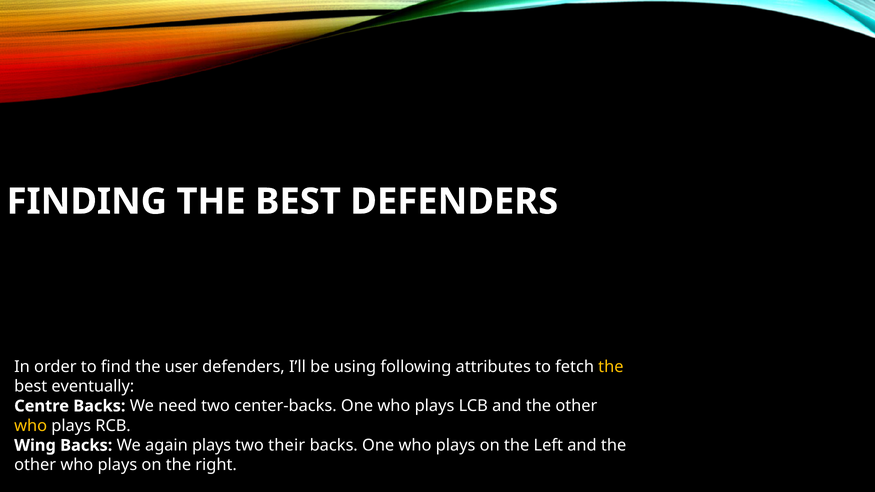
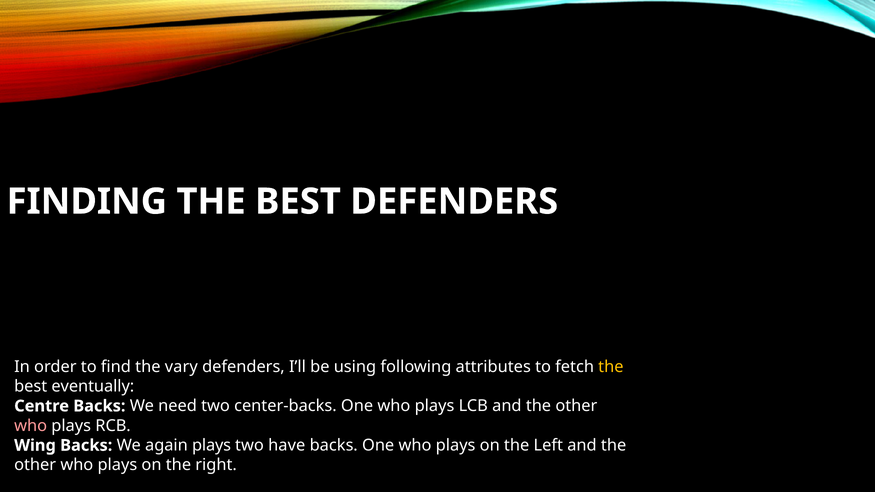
user: user -> vary
who at (31, 426) colour: yellow -> pink
their: their -> have
